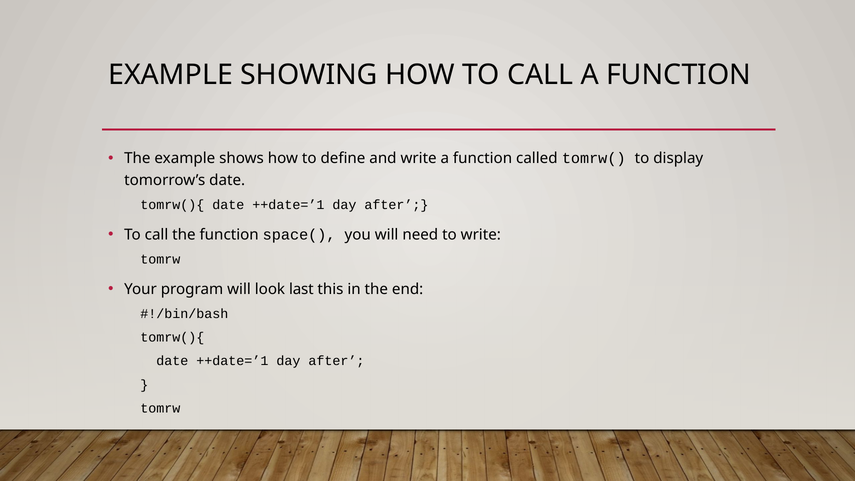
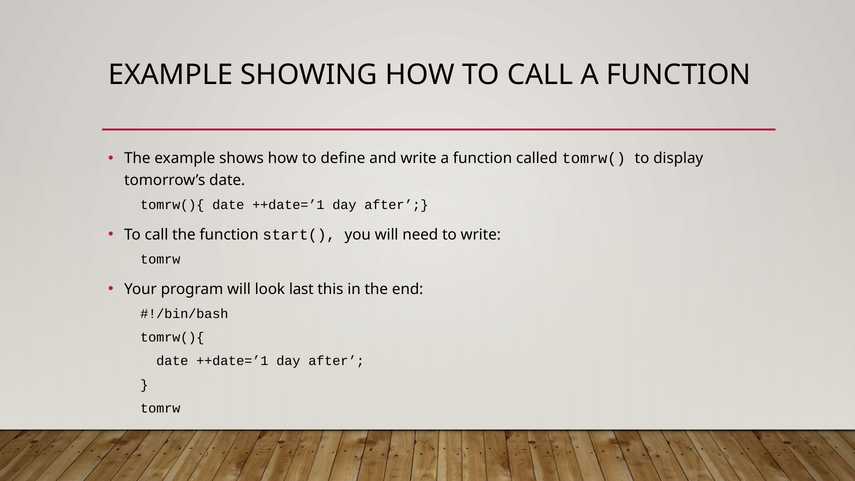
space(: space( -> start(
